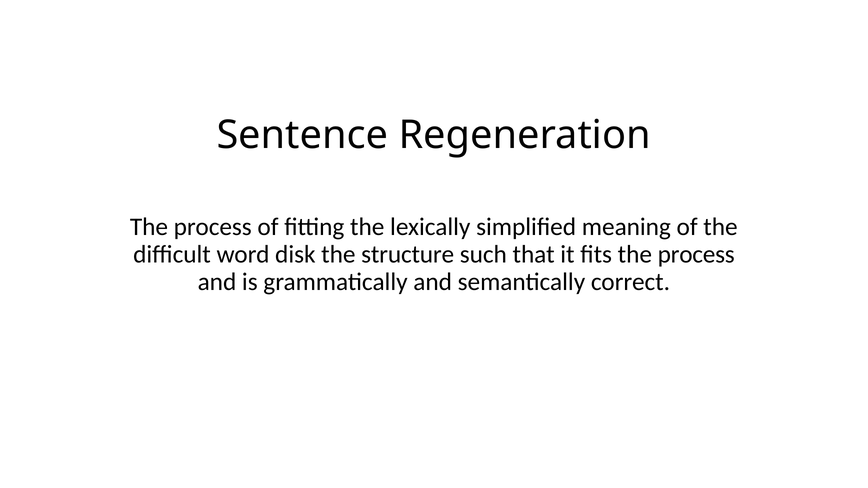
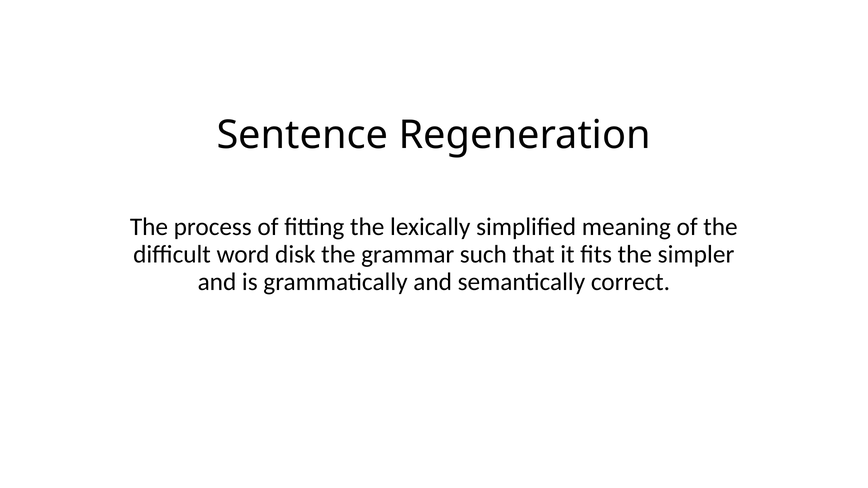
structure: structure -> grammar
fits the process: process -> simpler
